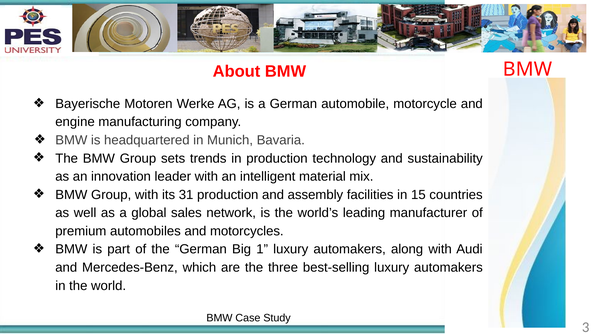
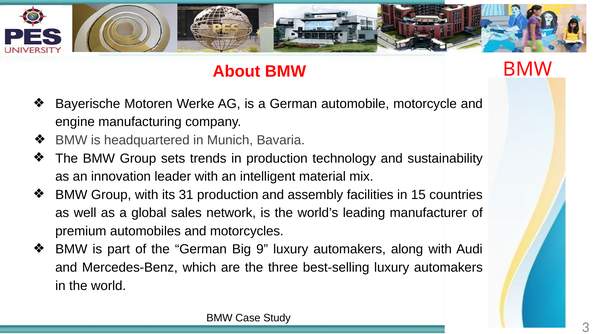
1: 1 -> 9
